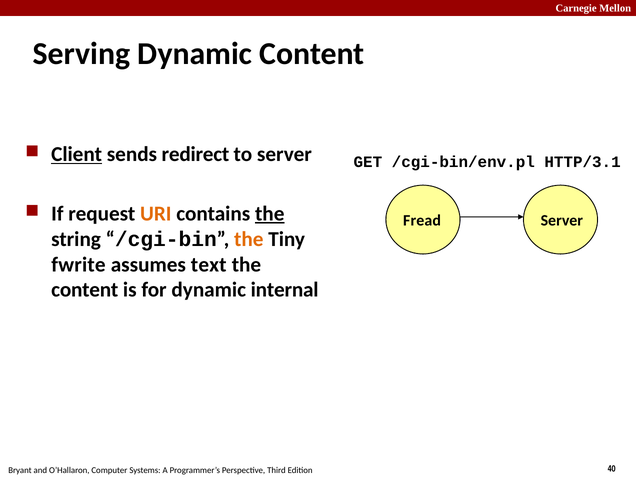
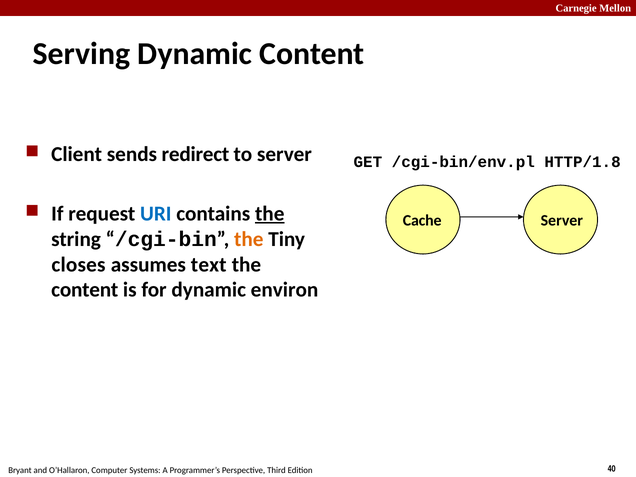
Client underline: present -> none
HTTP/3.1: HTTP/3.1 -> HTTP/1.8
URI colour: orange -> blue
Fread: Fread -> Cache
fwrite: fwrite -> closes
internal: internal -> environ
